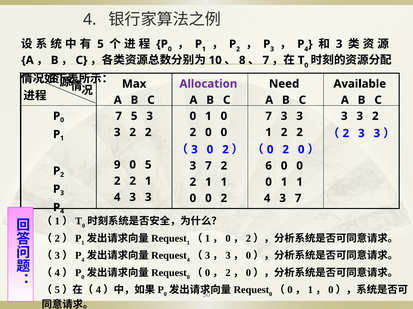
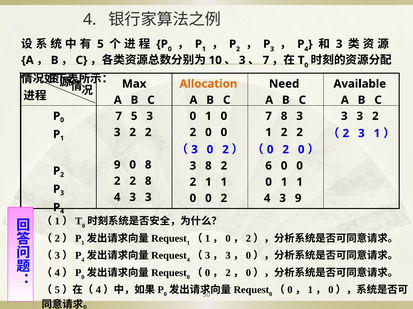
8 at (242, 60): 8 -> 3
Allocation colour: purple -> orange
3 at (284, 116): 3 -> 8
2 3 3: 3 -> 1
0 5: 5 -> 8
7 at (208, 166): 7 -> 8
1 at (148, 181): 1 -> 8
4 3 7: 7 -> 9
